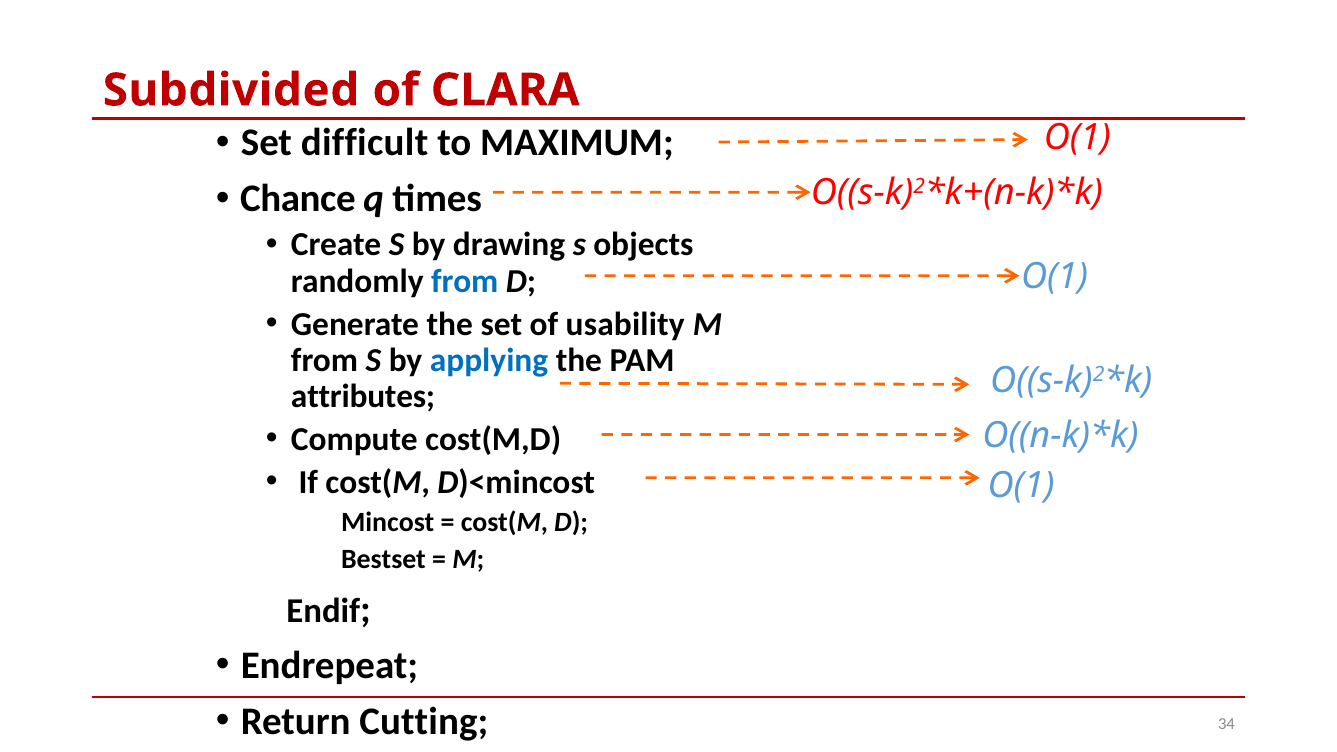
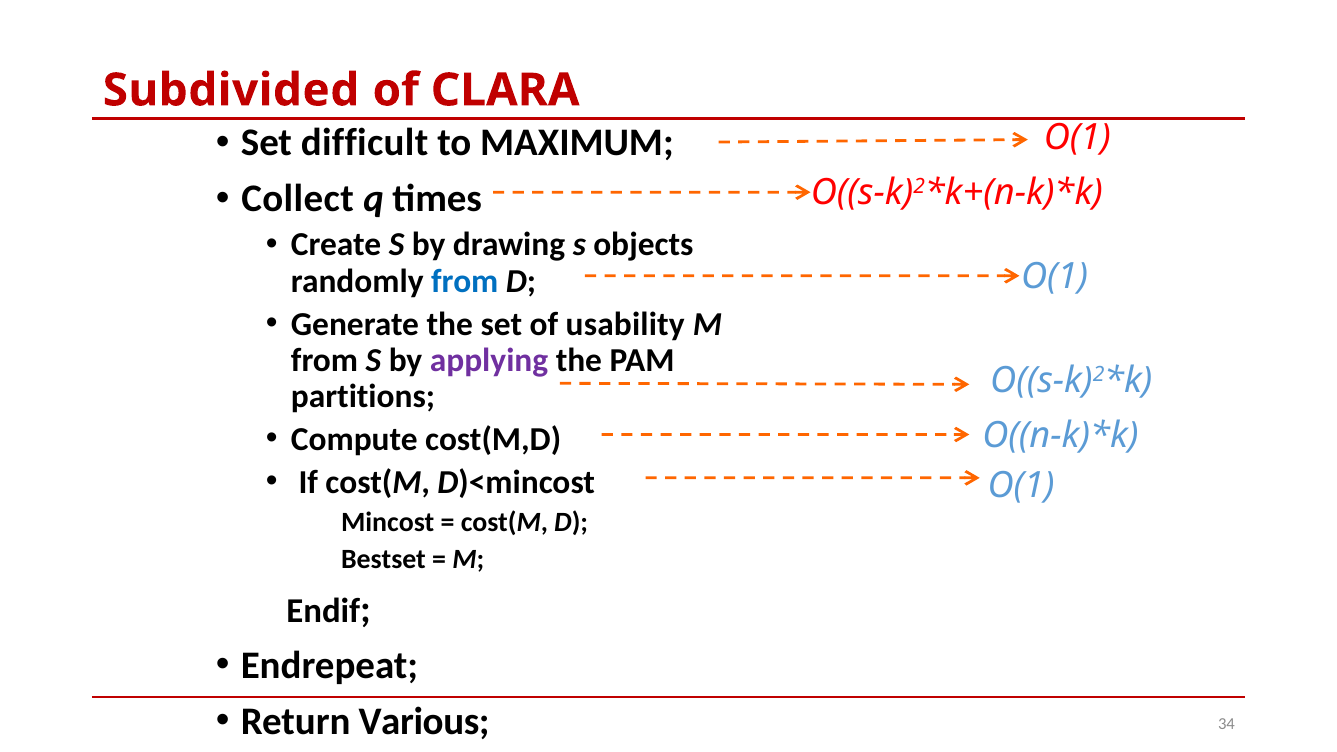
Chance: Chance -> Collect
applying colour: blue -> purple
attributes: attributes -> partitions
Cutting: Cutting -> Various
